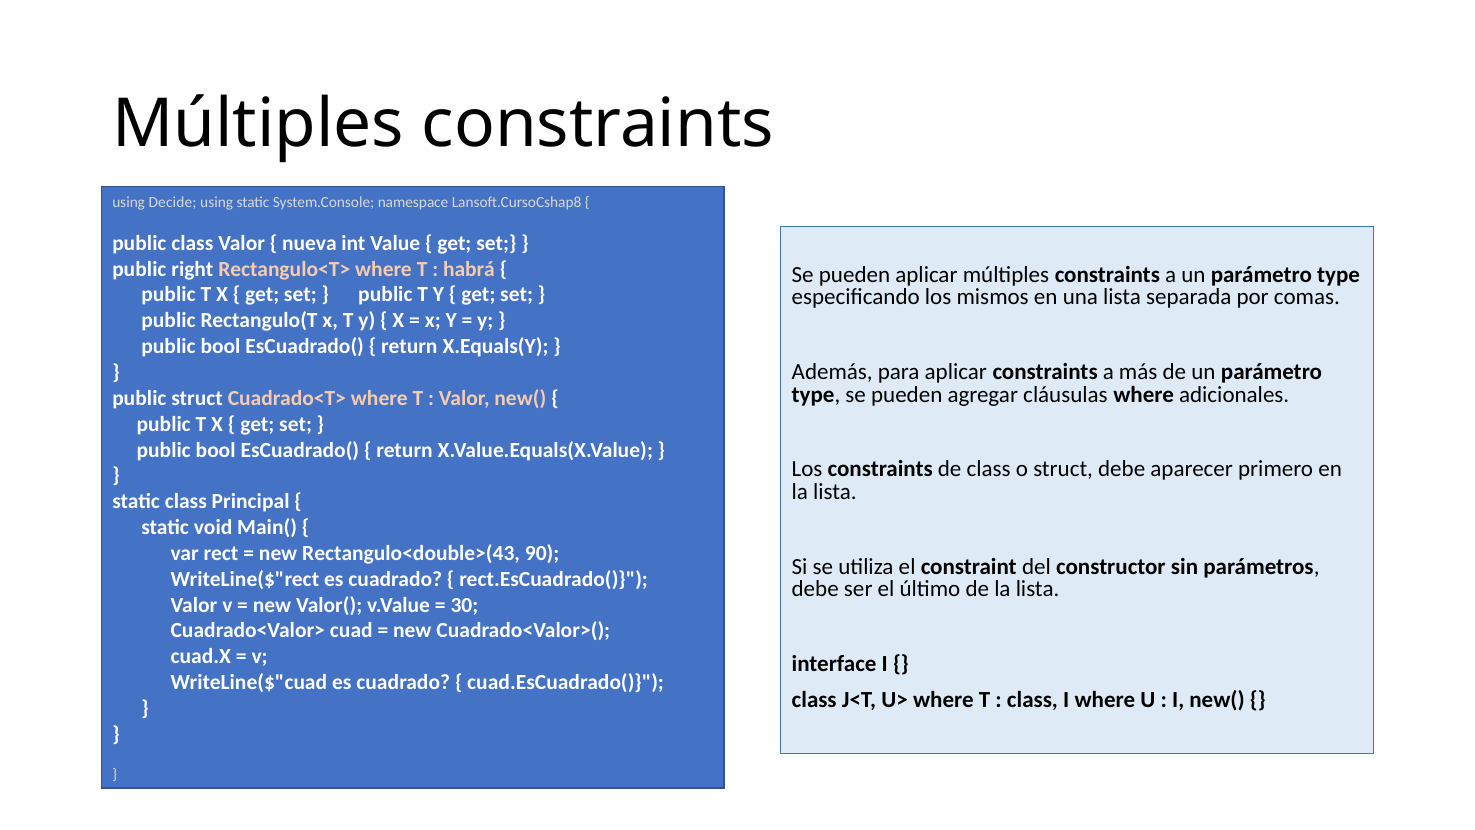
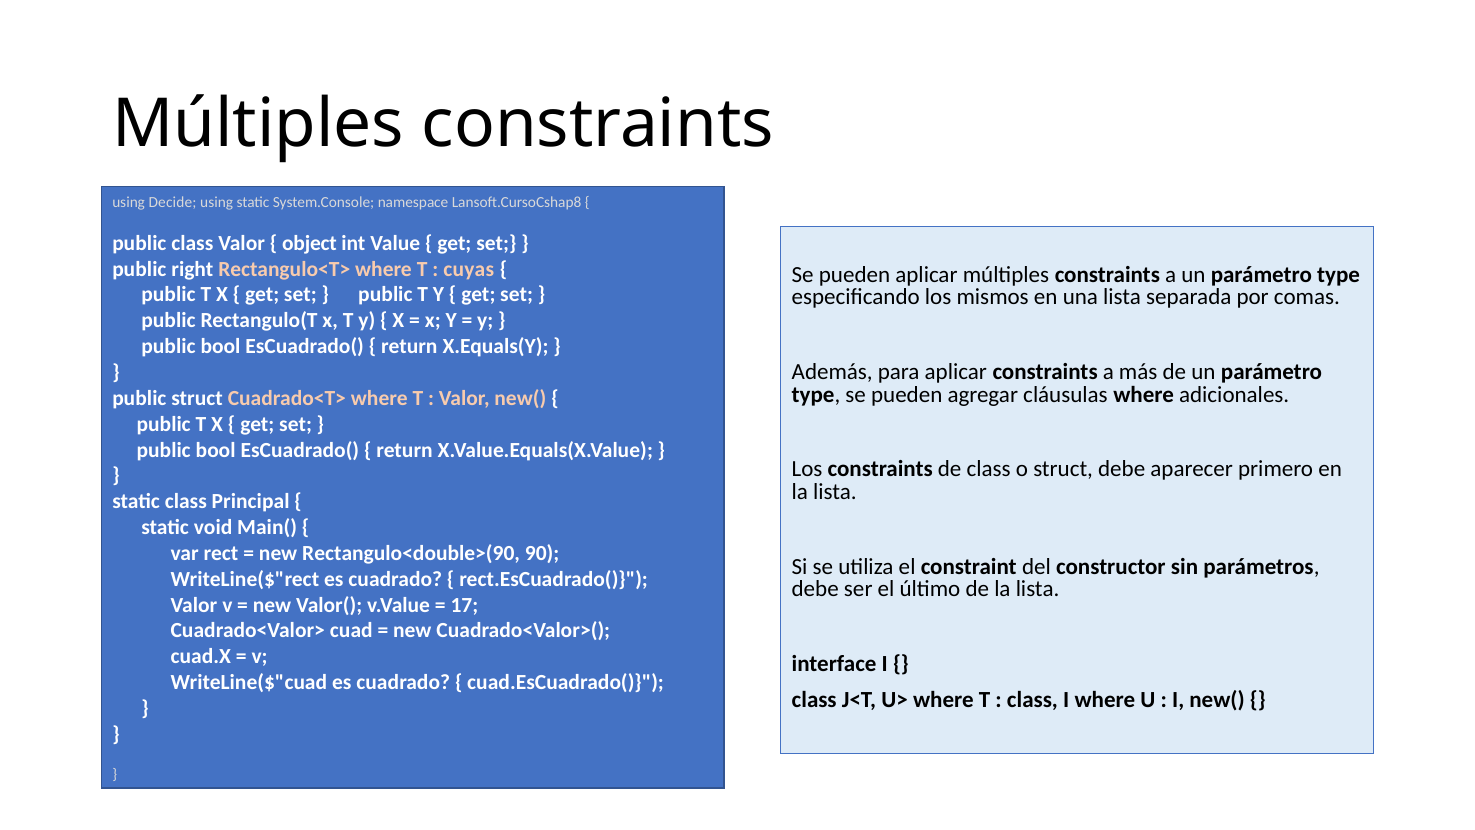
nueva: nueva -> object
habrá: habrá -> cuyas
Rectangulo<double>(43: Rectangulo<double>(43 -> Rectangulo<double>(90
30: 30 -> 17
